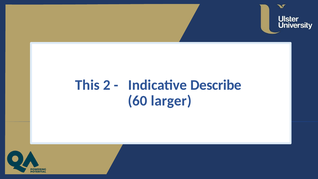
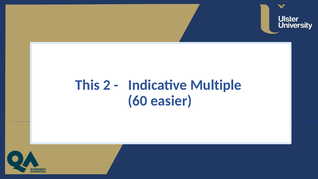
Describe: Describe -> Multiple
larger: larger -> easier
